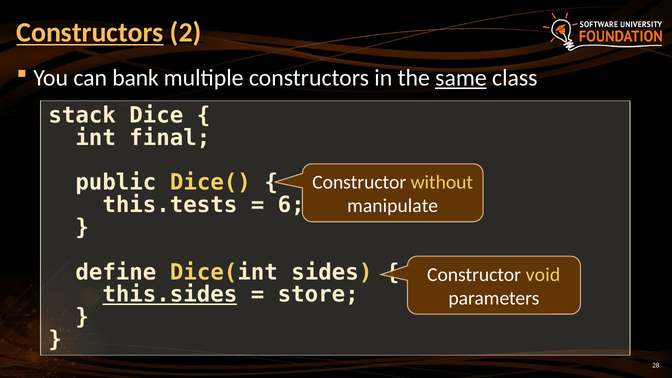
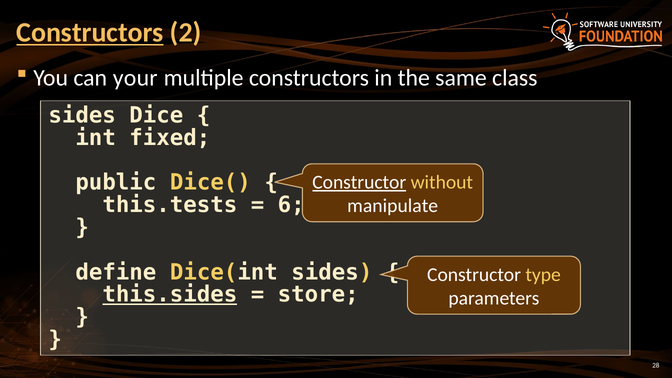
bank: bank -> your
same underline: present -> none
stack at (82, 115): stack -> sides
final: final -> fixed
Constructor at (359, 182) underline: none -> present
void: void -> type
